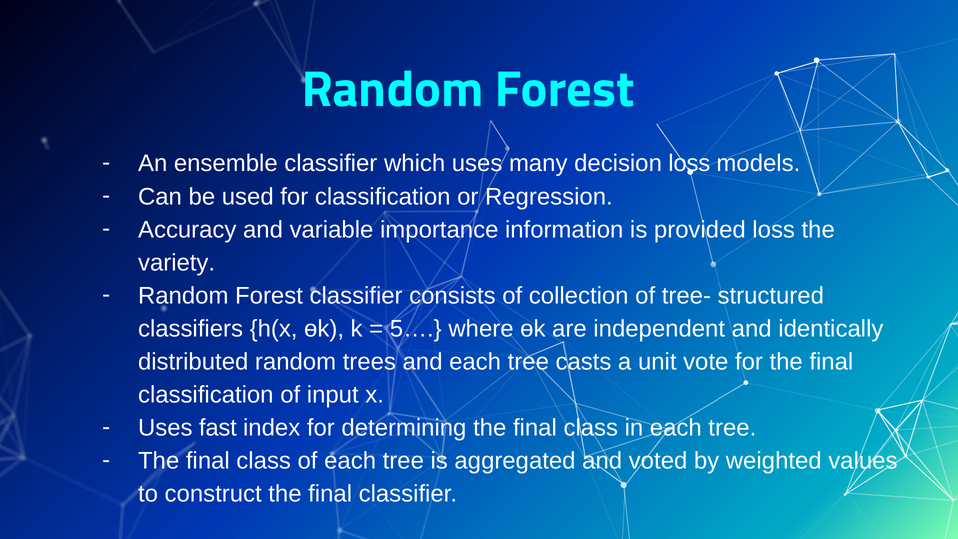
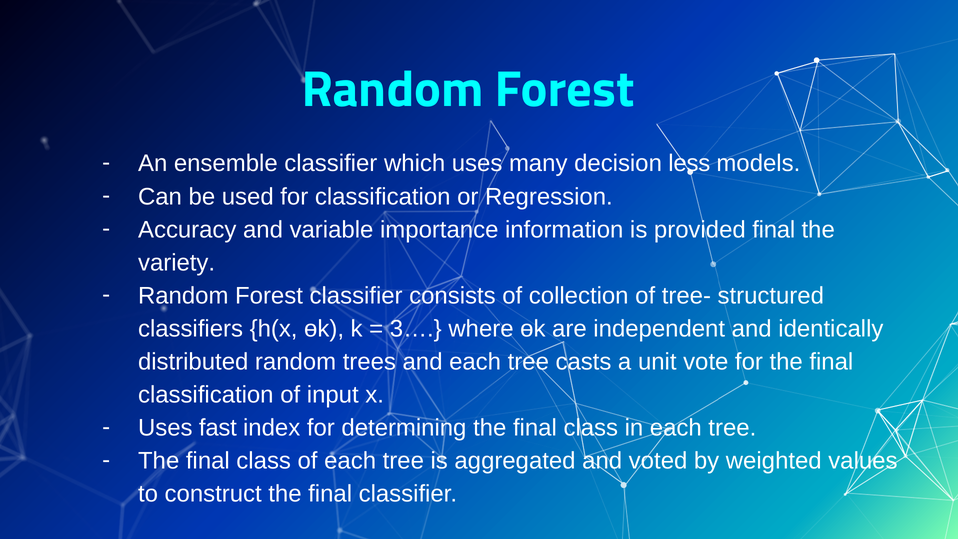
decision loss: loss -> less
provided loss: loss -> final
5…: 5… -> 3…
